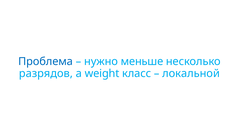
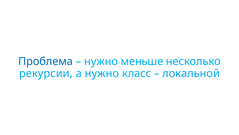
разрядов: разрядов -> рекурсии
а weight: weight -> нужно
